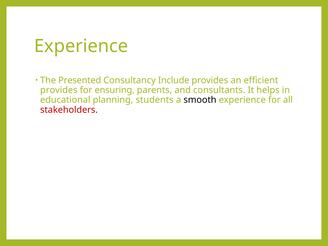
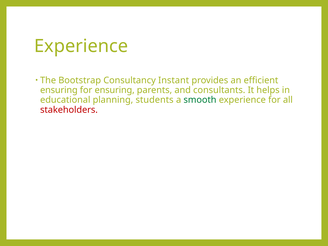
Presented: Presented -> Bootstrap
Include: Include -> Instant
provides at (59, 90): provides -> ensuring
smooth colour: black -> green
